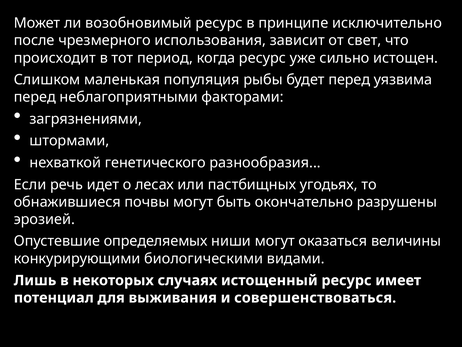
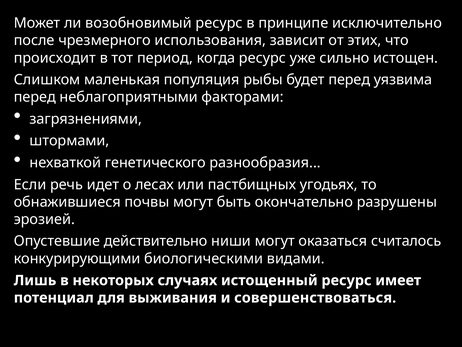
свет: свет -> этих
определяемых: определяемых -> действительно
величины: величины -> считалось
